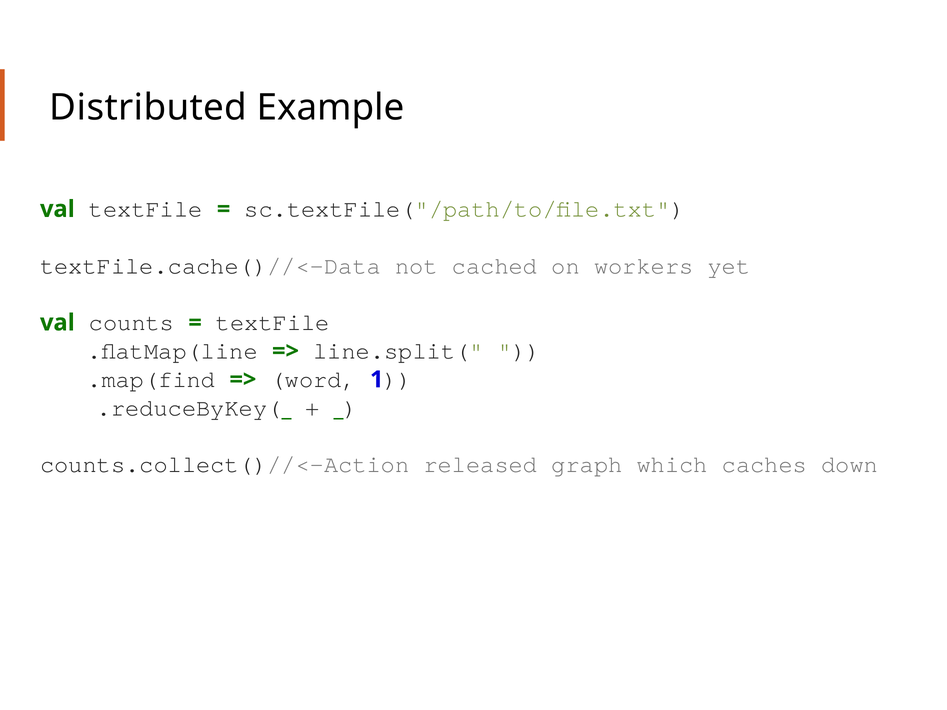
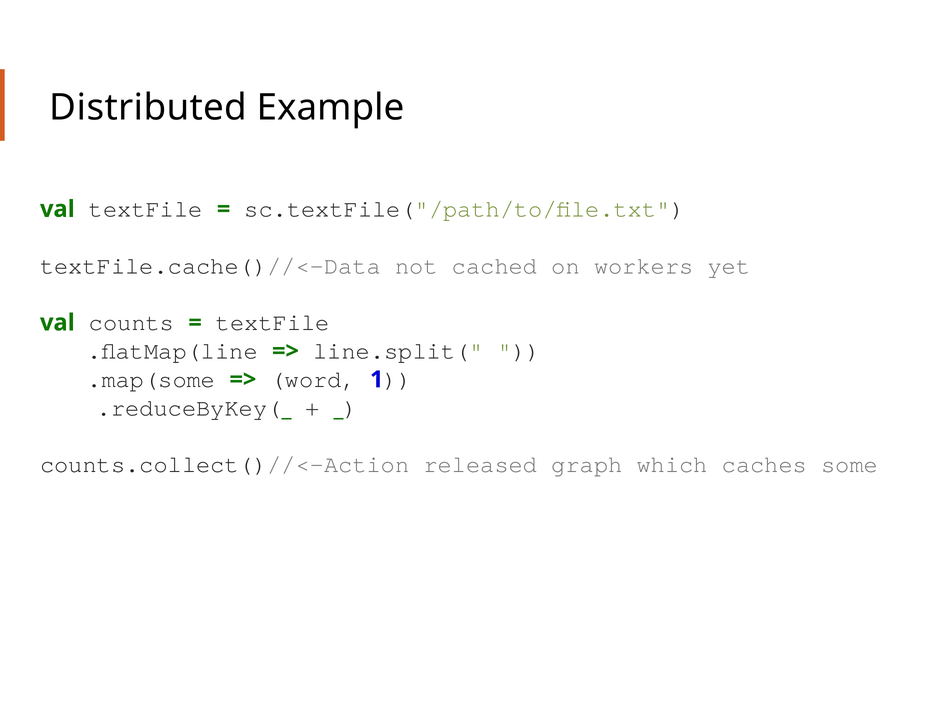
.map(find: .map(find -> .map(some
down: down -> some
